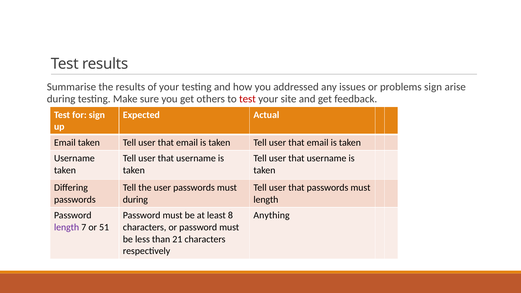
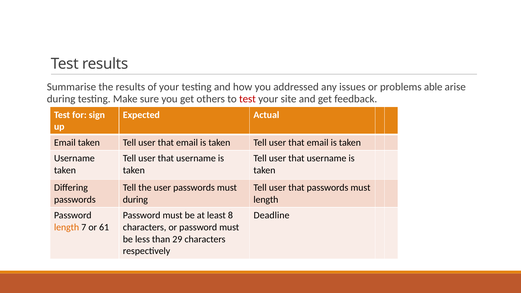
problems sign: sign -> able
Anything: Anything -> Deadline
length at (67, 227) colour: purple -> orange
51: 51 -> 61
21: 21 -> 29
